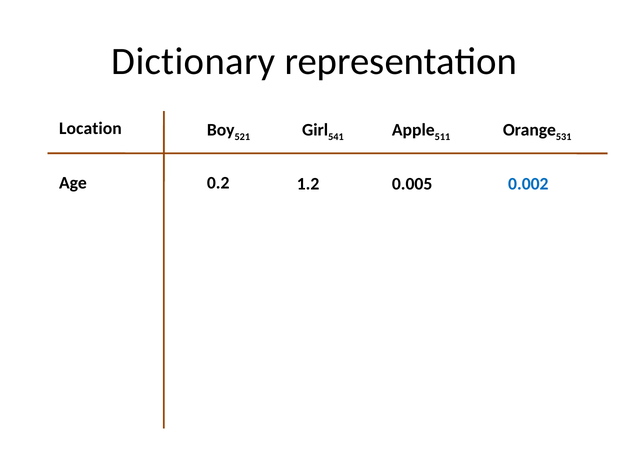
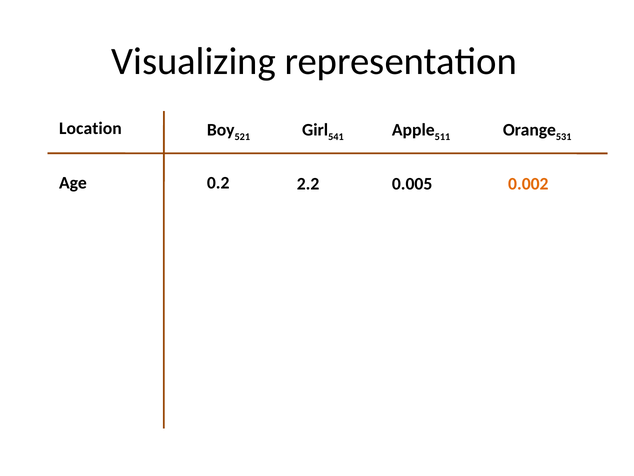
Dictionary: Dictionary -> Visualizing
1.2: 1.2 -> 2.2
0.002 colour: blue -> orange
